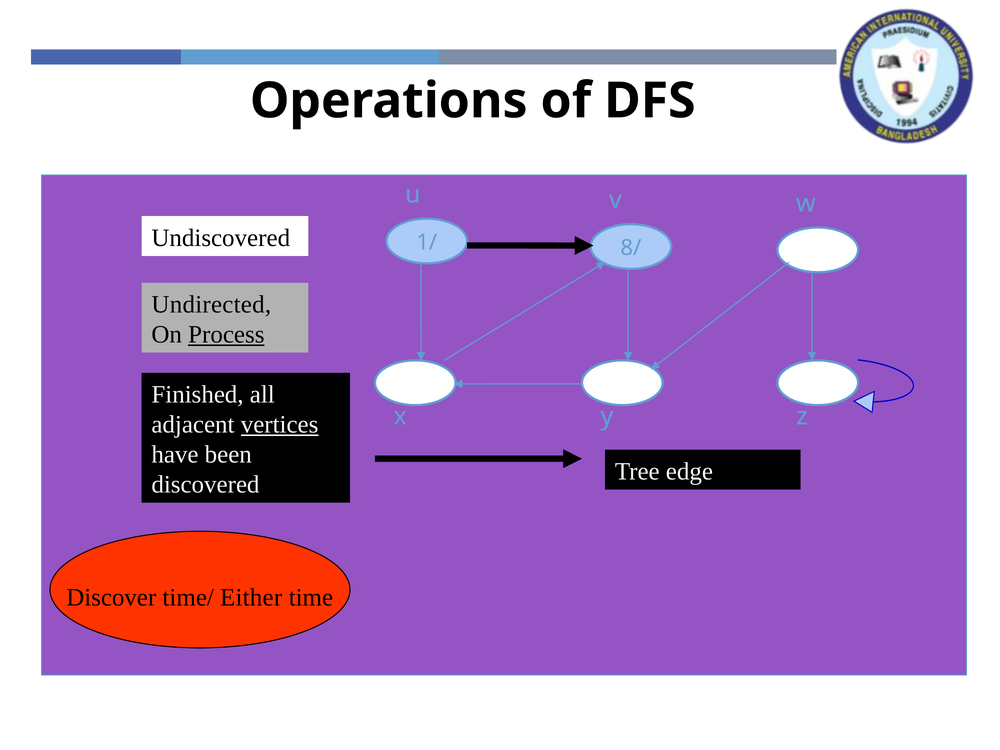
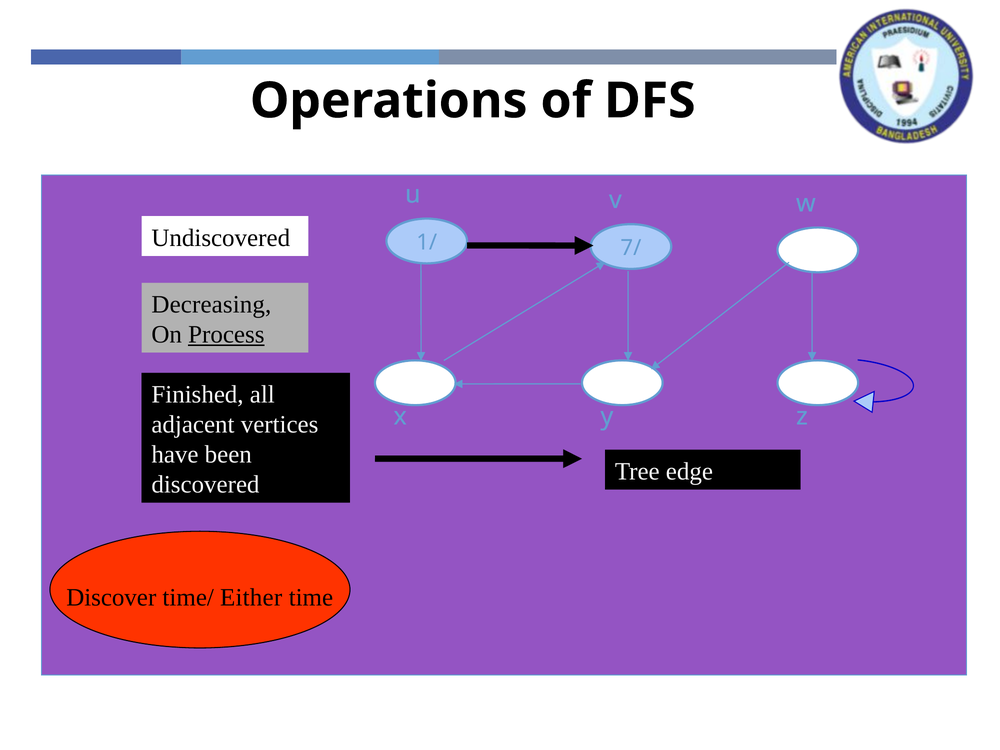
8/: 8/ -> 7/
Undirected: Undirected -> Decreasing
vertices underline: present -> none
